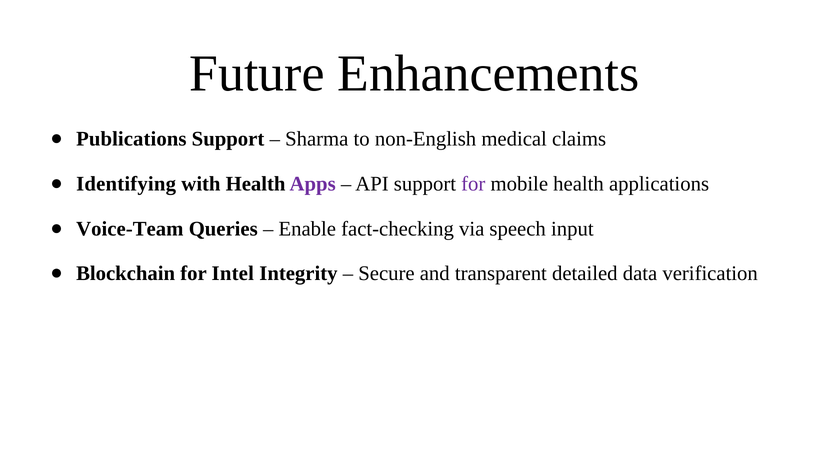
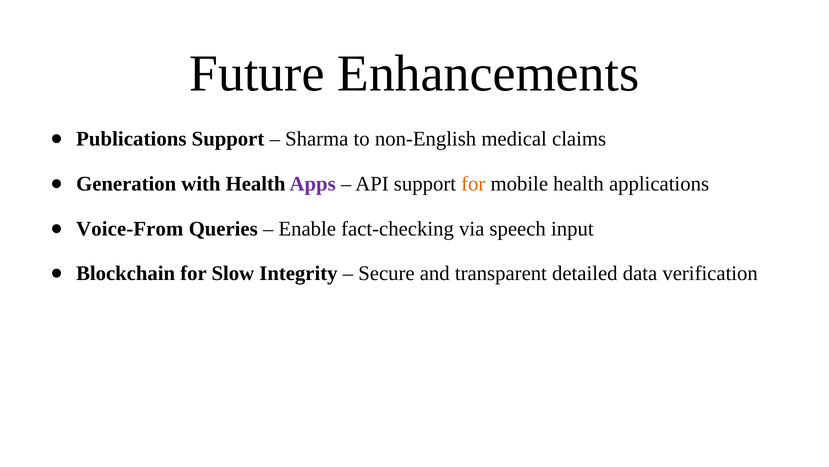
Identifying: Identifying -> Generation
for at (473, 184) colour: purple -> orange
Voice-Team: Voice-Team -> Voice-From
Intel: Intel -> Slow
